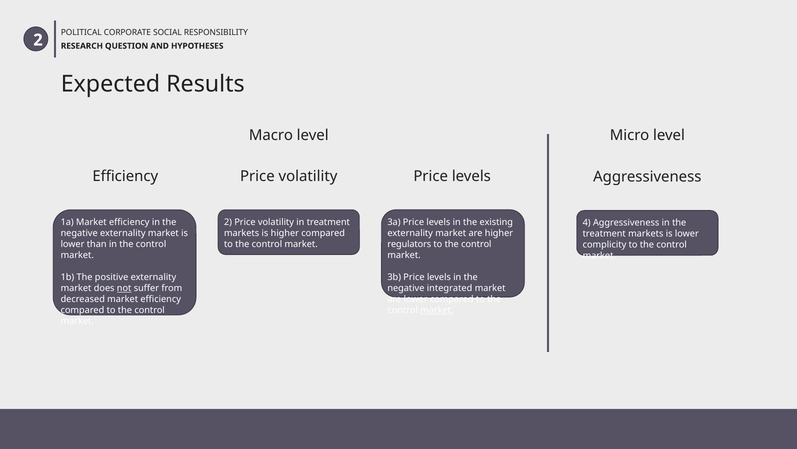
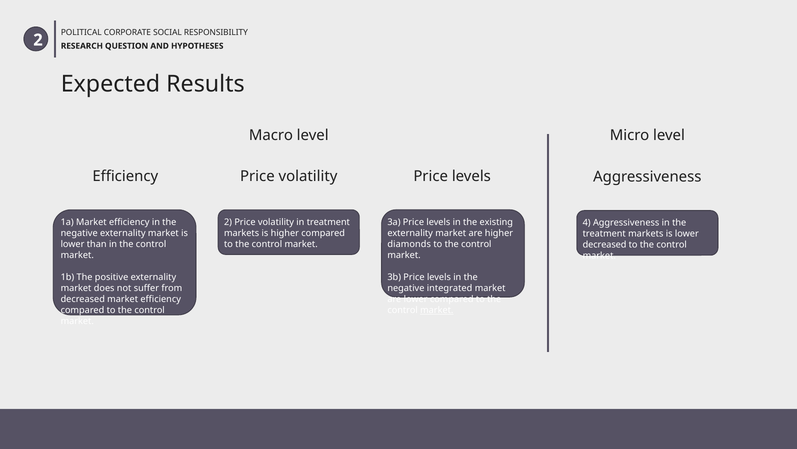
regulators: regulators -> diamonds
complicity at (604, 244): complicity -> decreased
not underline: present -> none
